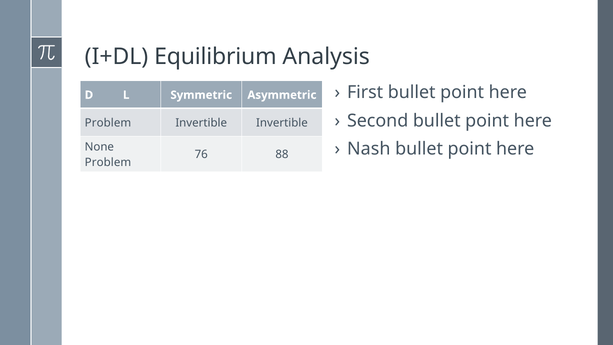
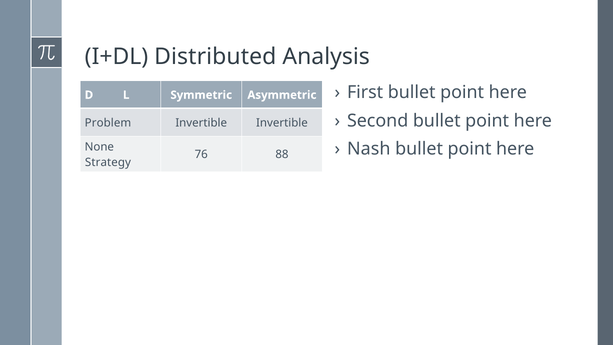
Equilibrium: Equilibrium -> Distributed
Problem at (108, 162): Problem -> Strategy
